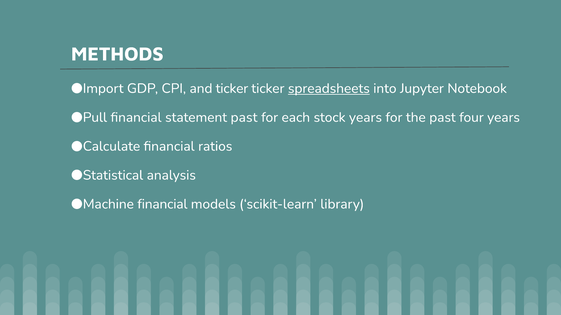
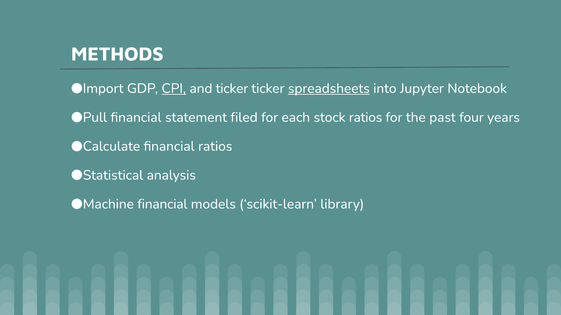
CPI underline: none -> present
statement past: past -> filed
stock years: years -> ratios
